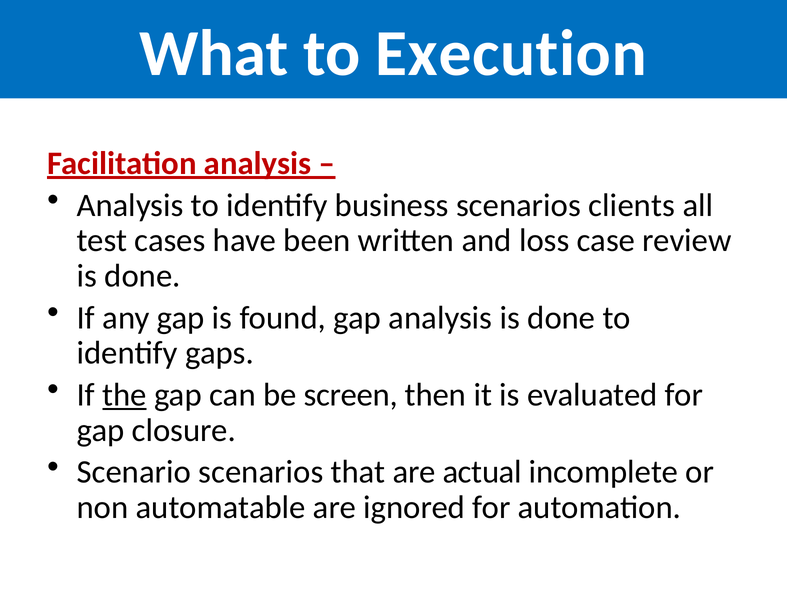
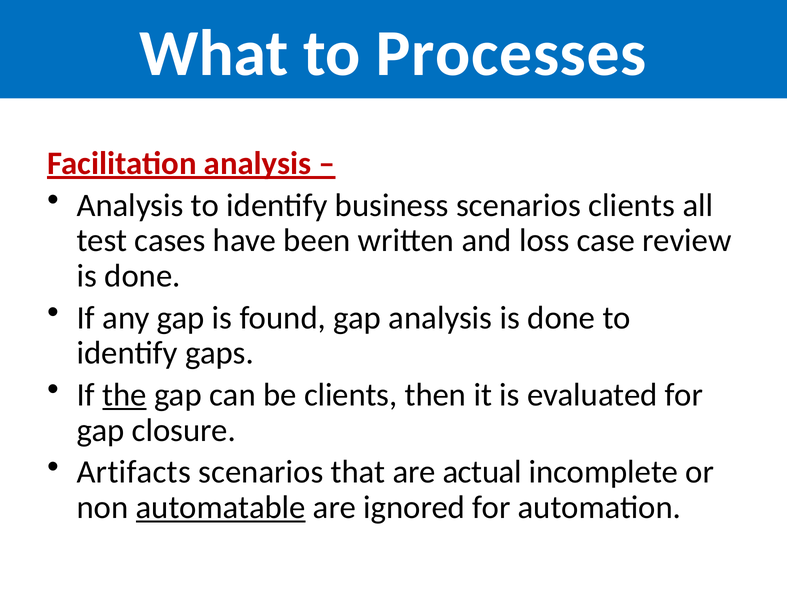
Execution: Execution -> Processes
be screen: screen -> clients
Scenario: Scenario -> Artifacts
automatable underline: none -> present
